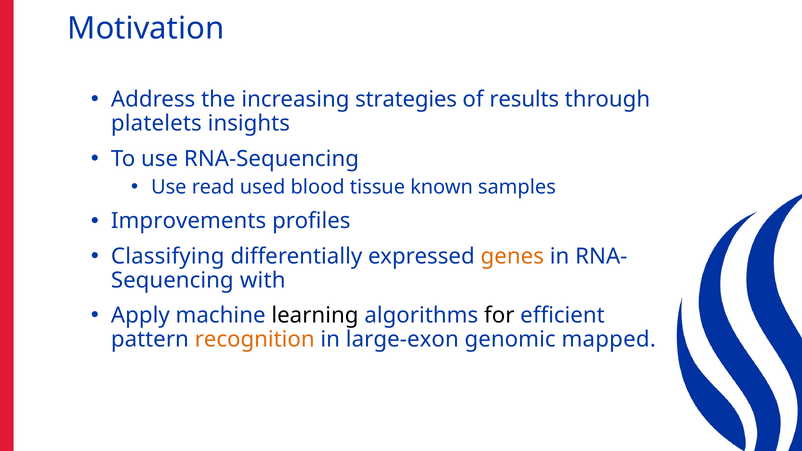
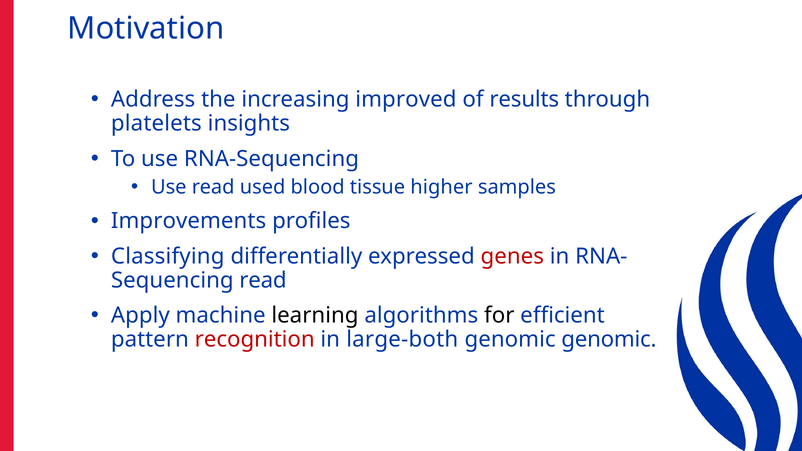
strategies: strategies -> improved
known: known -> higher
genes colour: orange -> red
with at (263, 280): with -> read
recognition colour: orange -> red
large-exon: large-exon -> large-both
genomic mapped: mapped -> genomic
